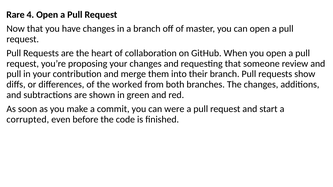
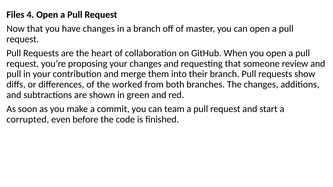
Rare: Rare -> Files
were: were -> team
